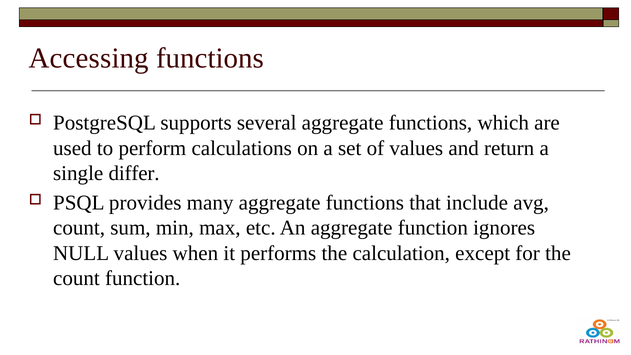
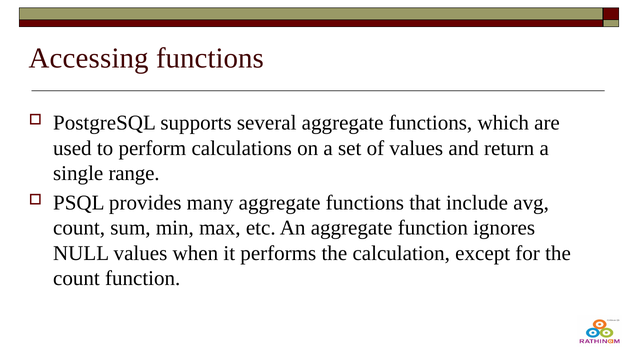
differ: differ -> range
